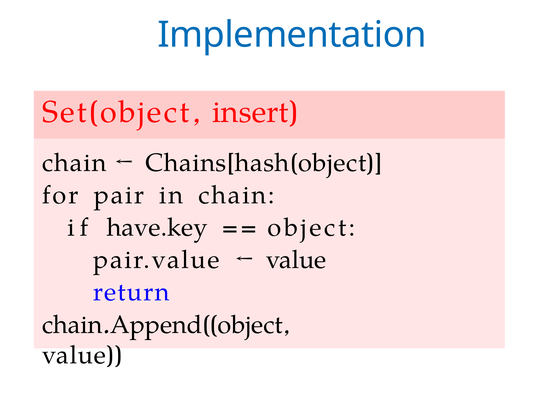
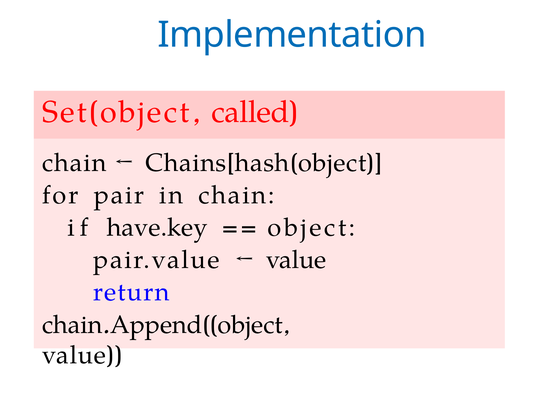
insert: insert -> called
